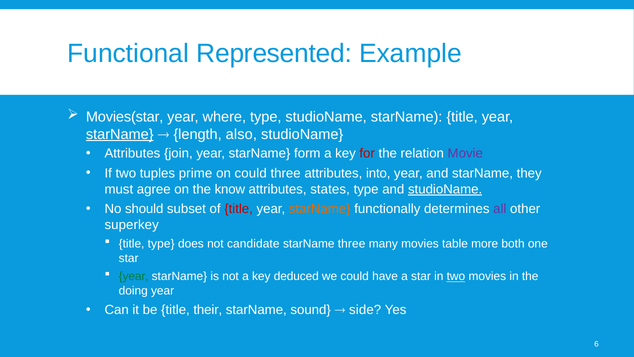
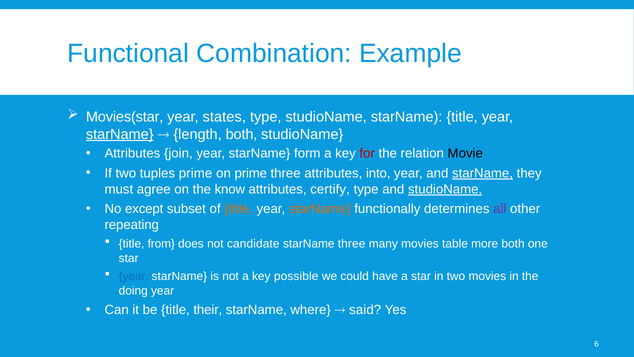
Represented: Represented -> Combination
where: where -> states
length also: also -> both
Movie colour: purple -> black
on could: could -> prime
starName at (483, 173) underline: none -> present
states: states -> certify
should: should -> except
title at (239, 209) colour: red -> orange
superkey: superkey -> repeating
title type: type -> from
year at (134, 276) colour: green -> blue
deduced: deduced -> possible
two at (456, 276) underline: present -> none
sound: sound -> where
side: side -> said
